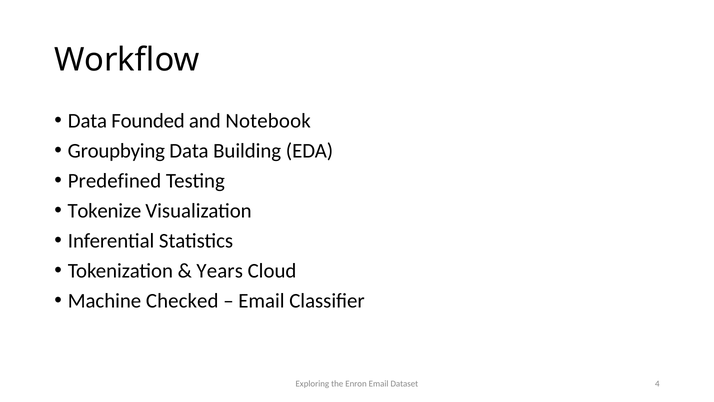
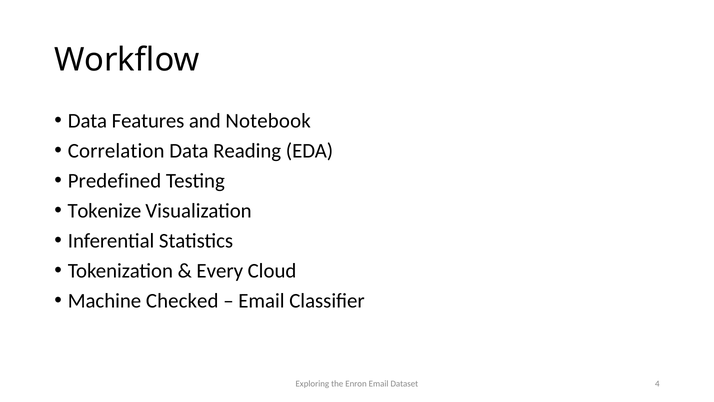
Founded: Founded -> Features
Groupbying: Groupbying -> Correlation
Building: Building -> Reading
Years: Years -> Every
